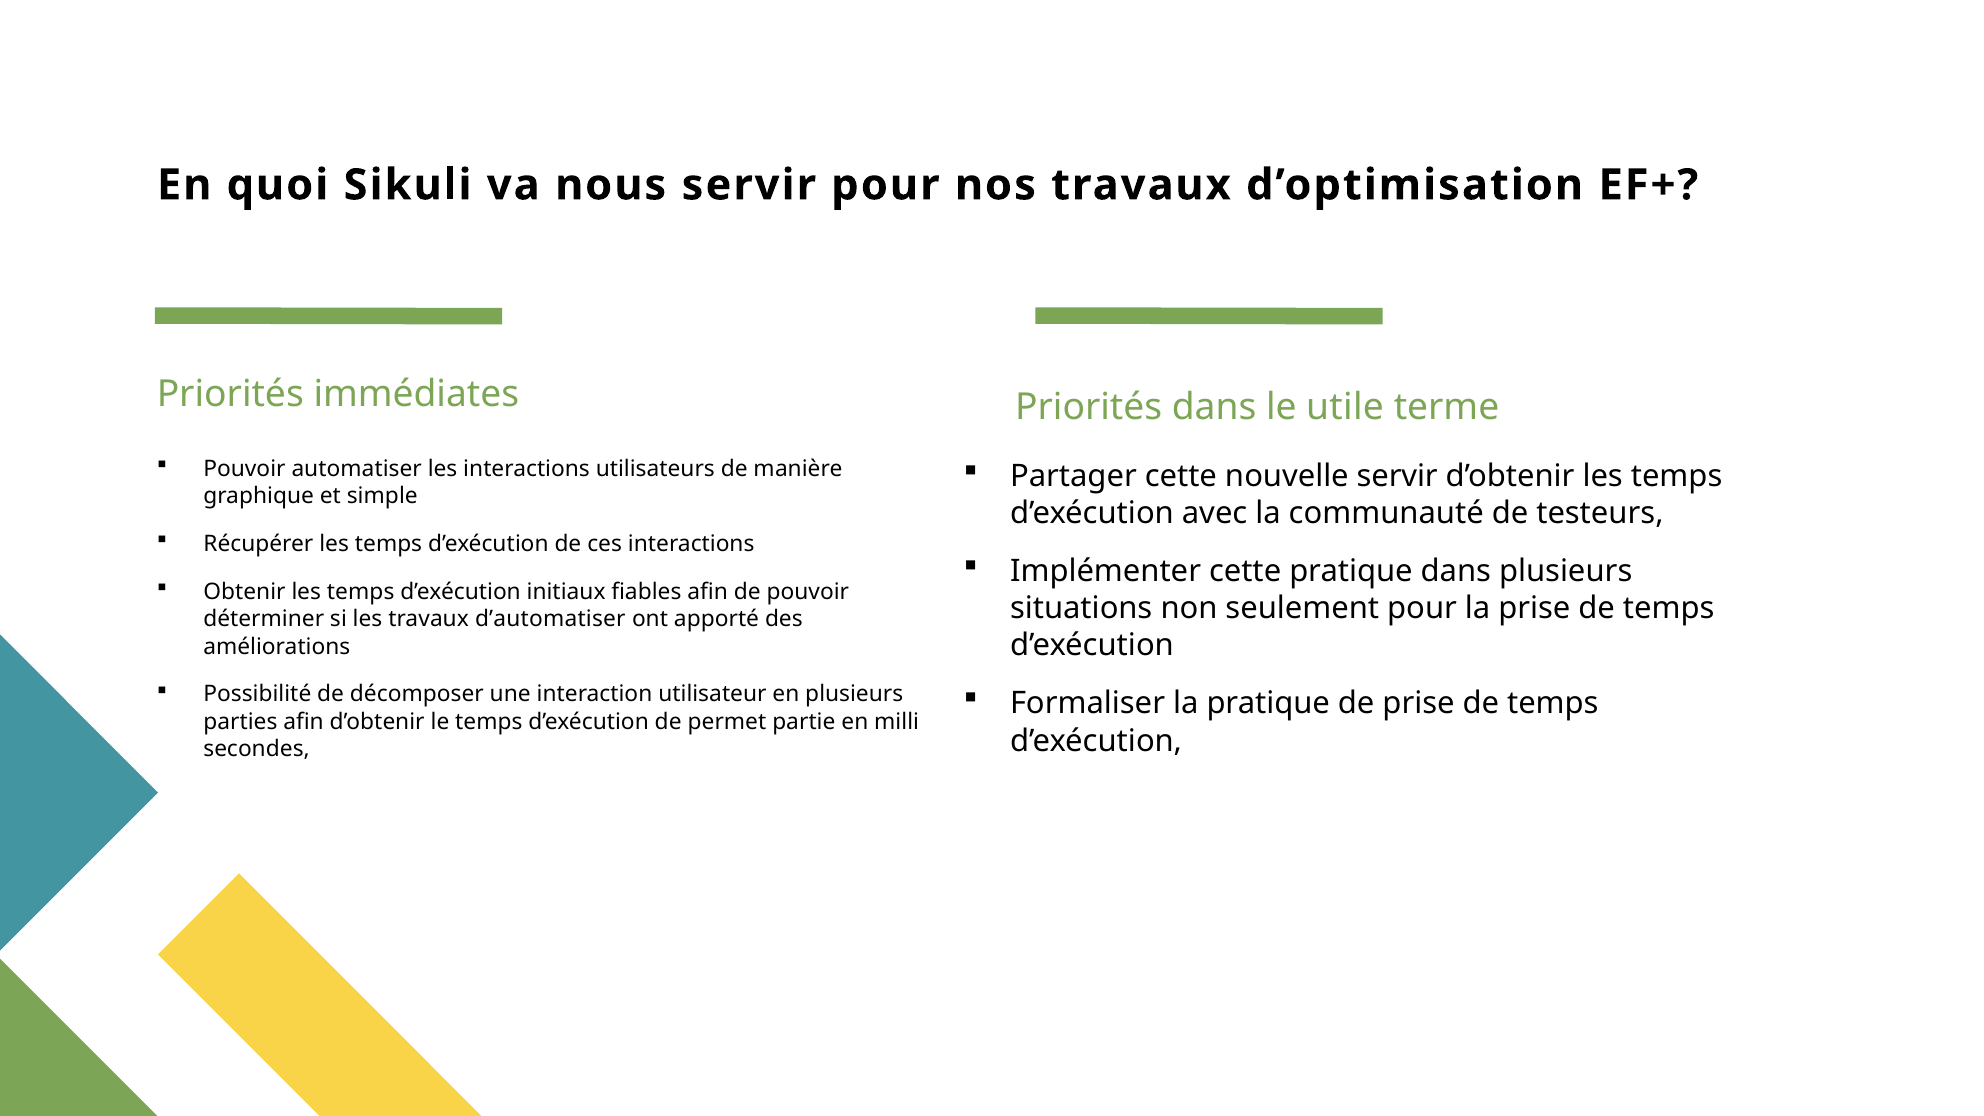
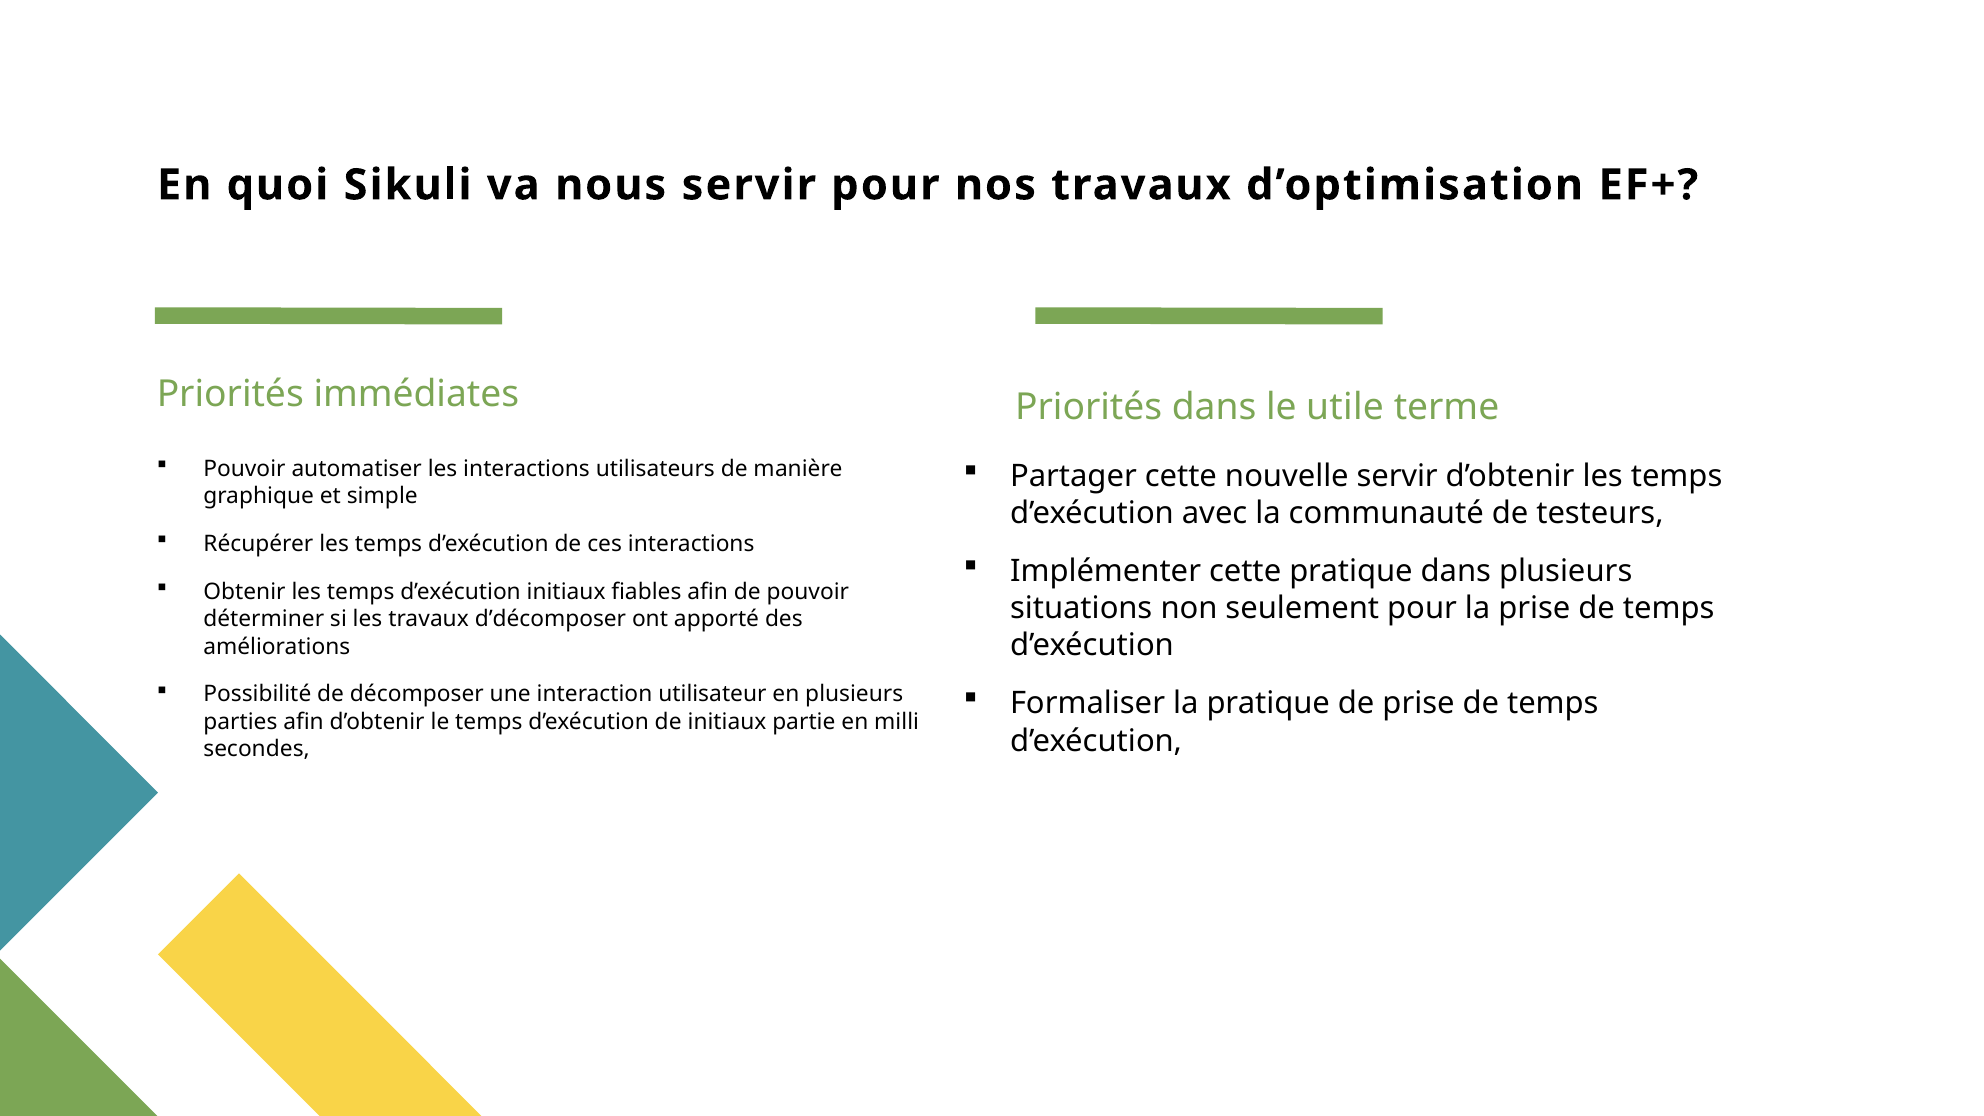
d’automatiser: d’automatiser -> d’décomposer
de permet: permet -> initiaux
